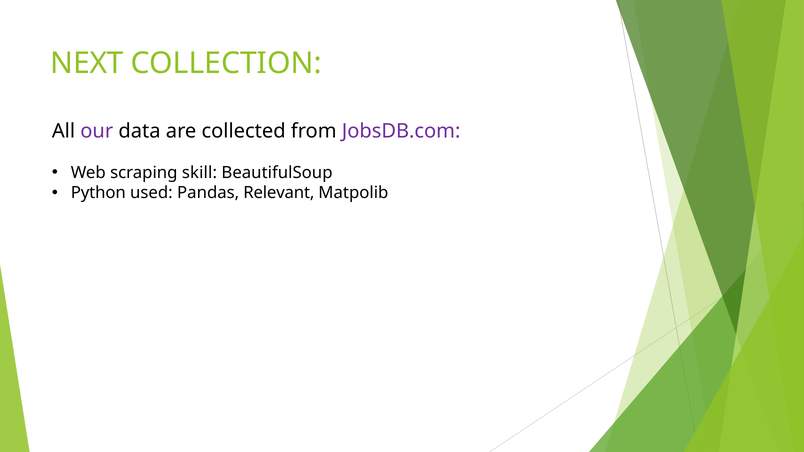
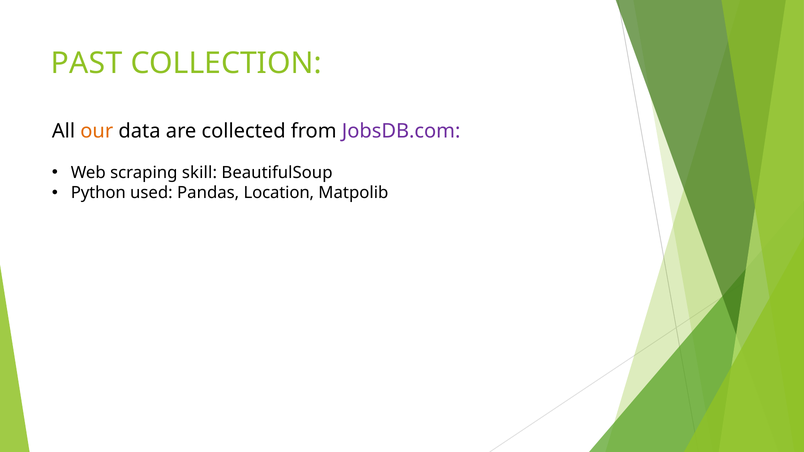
NEXT: NEXT -> PAST
our colour: purple -> orange
Relevant: Relevant -> Location
